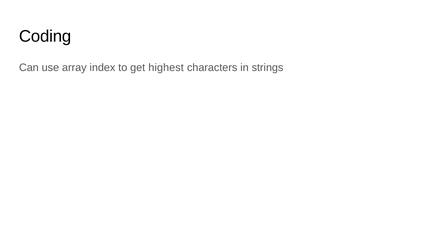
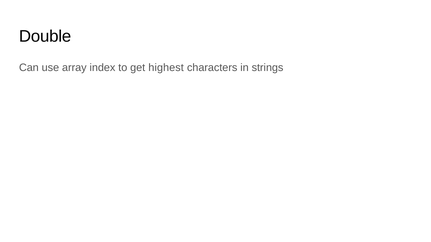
Coding: Coding -> Double
